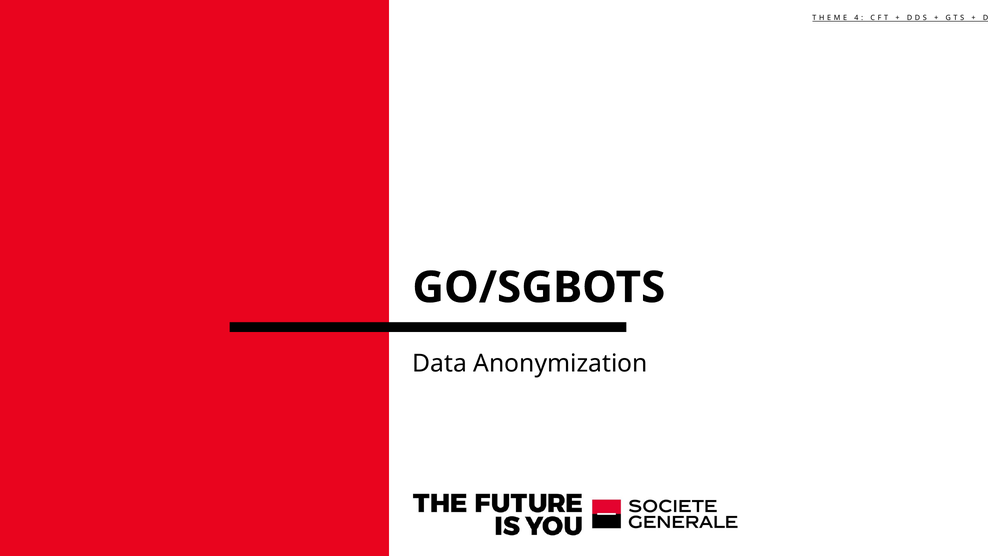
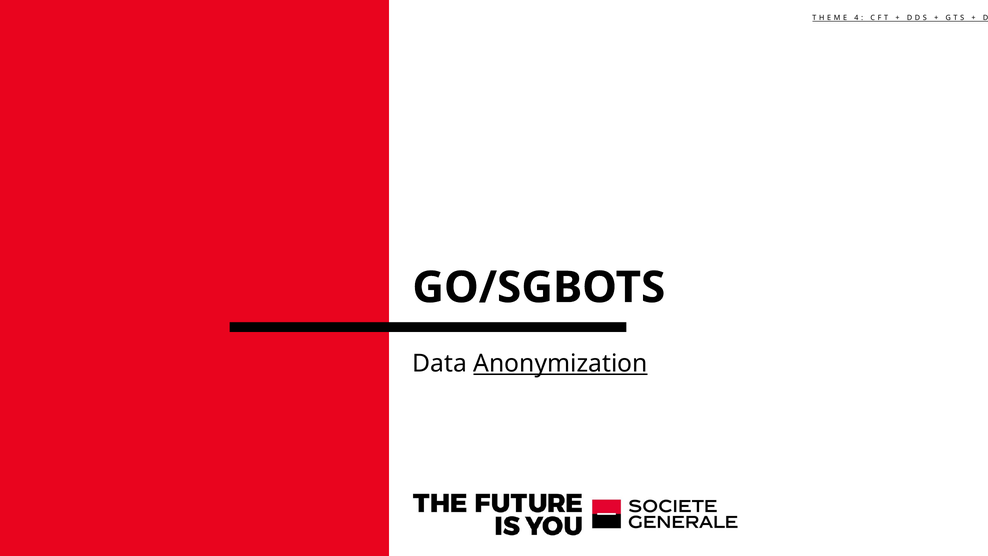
Anonymization underline: none -> present
